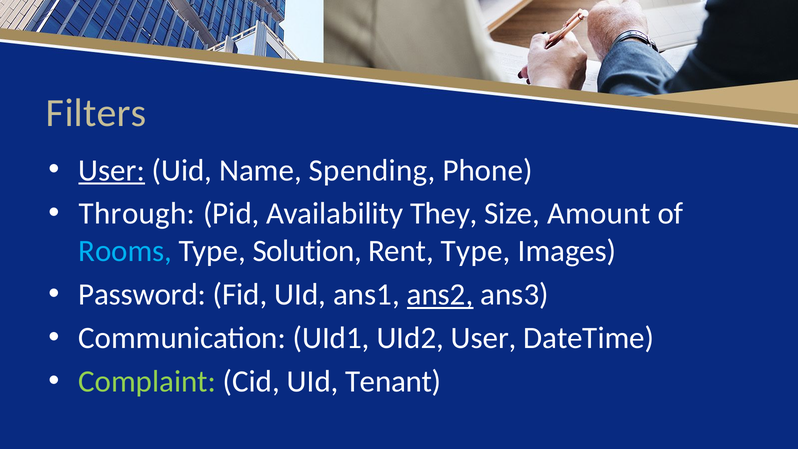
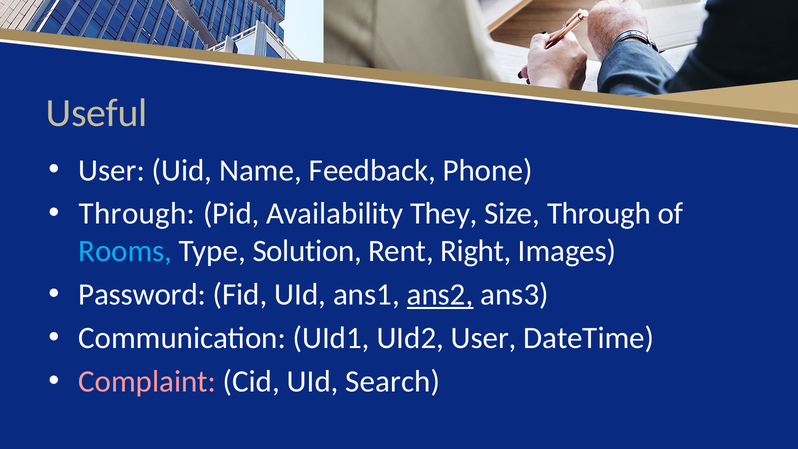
Filters: Filters -> Useful
User at (112, 170) underline: present -> none
Spending: Spending -> Feedback
Size Amount: Amount -> Through
Rent Type: Type -> Right
Complaint colour: light green -> pink
Tenant: Tenant -> Search
